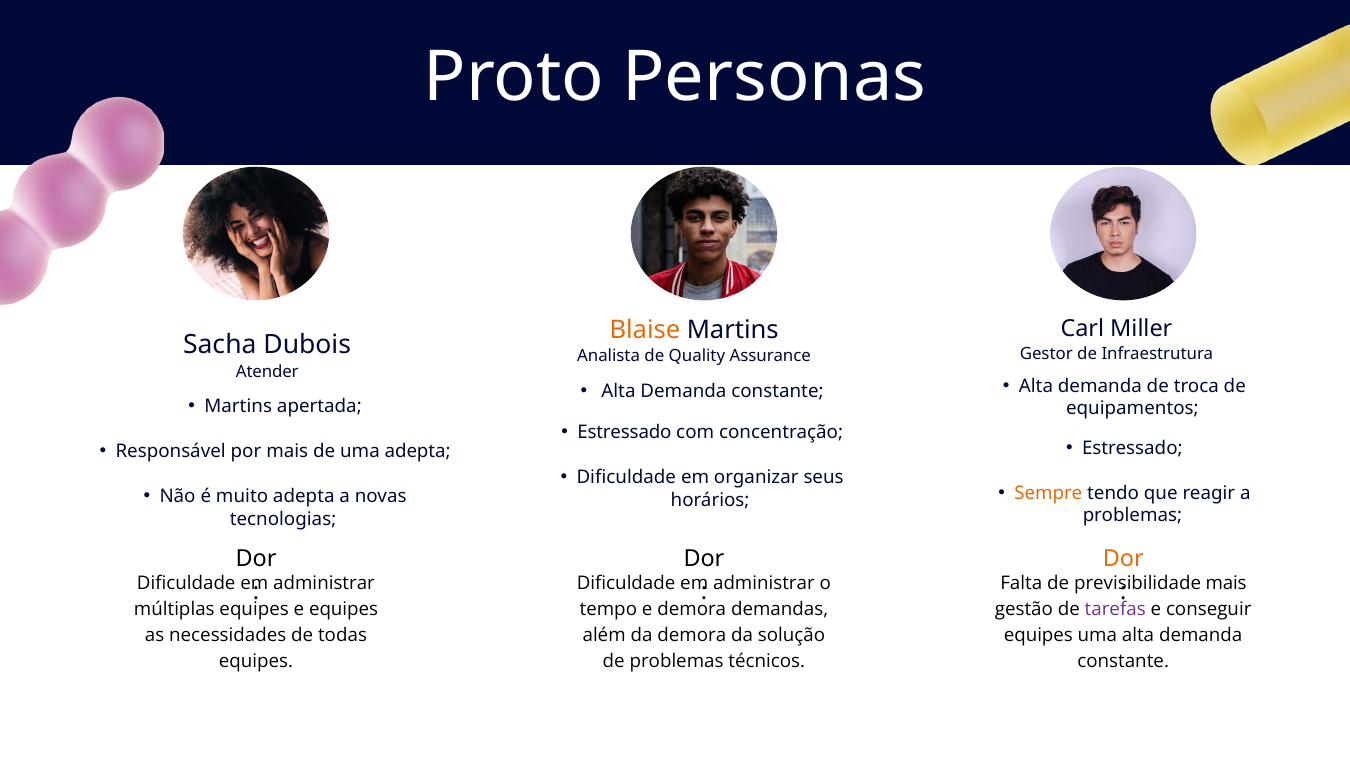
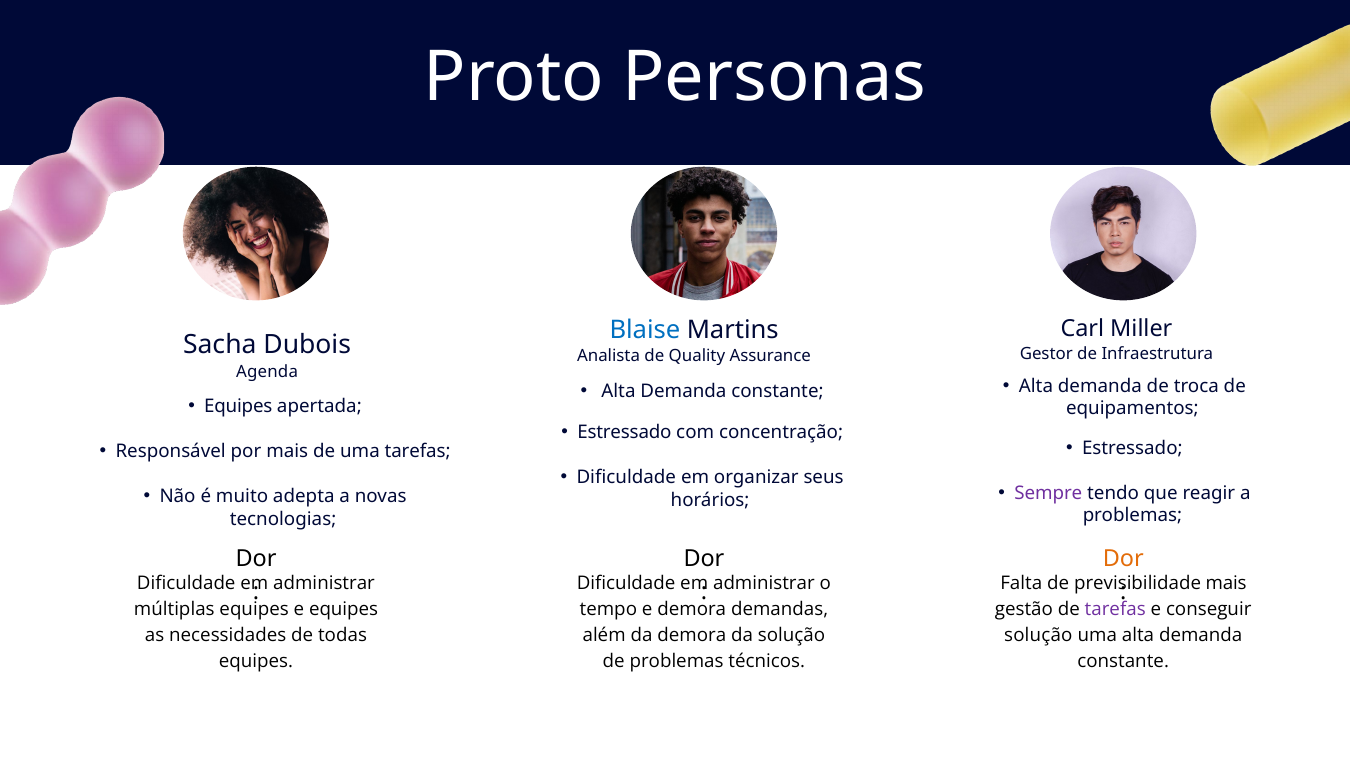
Blaise colour: orange -> blue
Atender: Atender -> Agenda
Martins at (238, 407): Martins -> Equipes
uma adepta: adepta -> tarefas
Sempre colour: orange -> purple
equipes at (1038, 636): equipes -> solução
